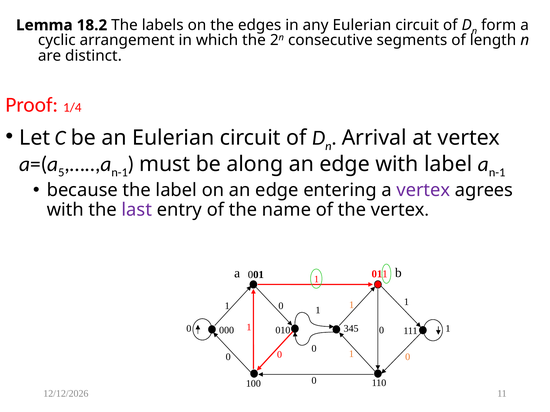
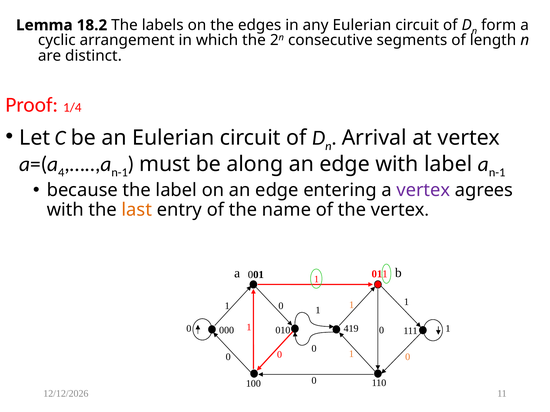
5: 5 -> 4
last colour: purple -> orange
345: 345 -> 419
